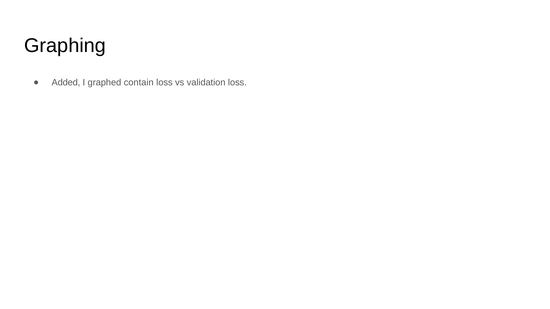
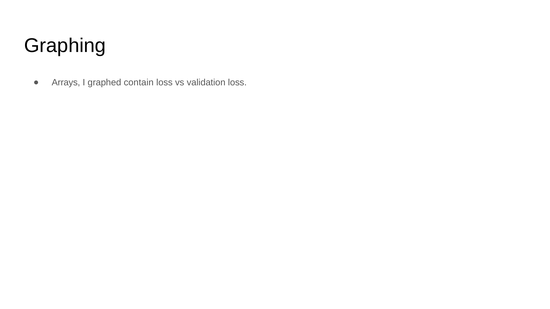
Added: Added -> Arrays
